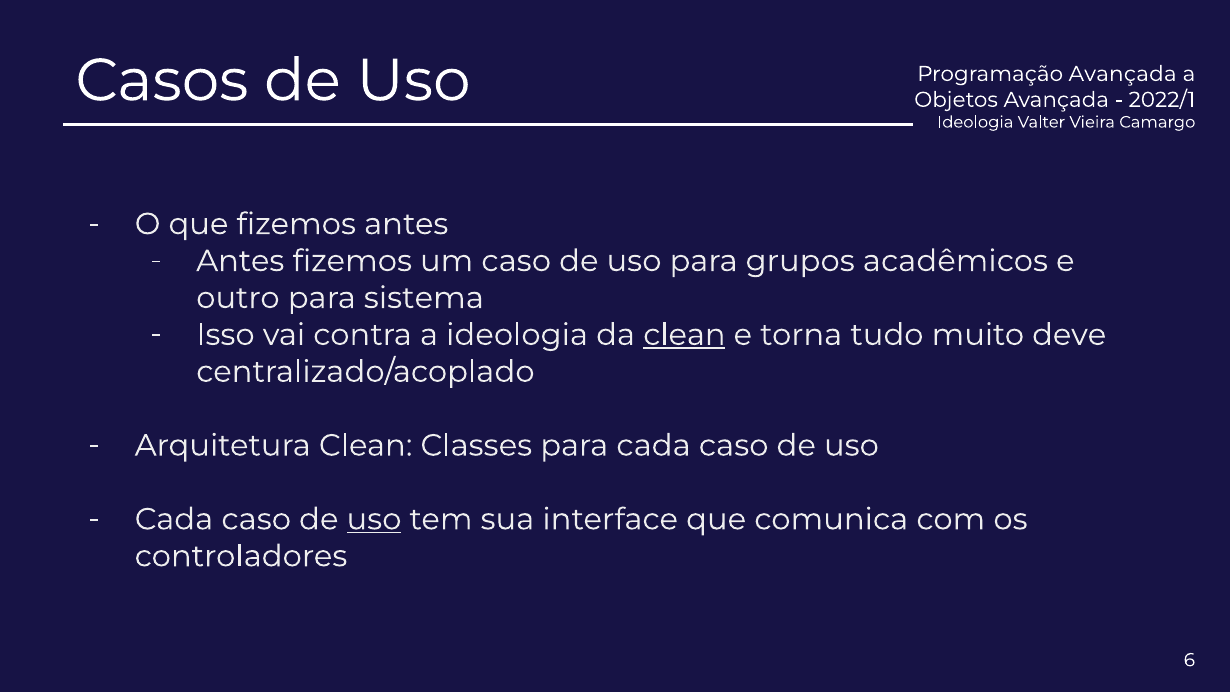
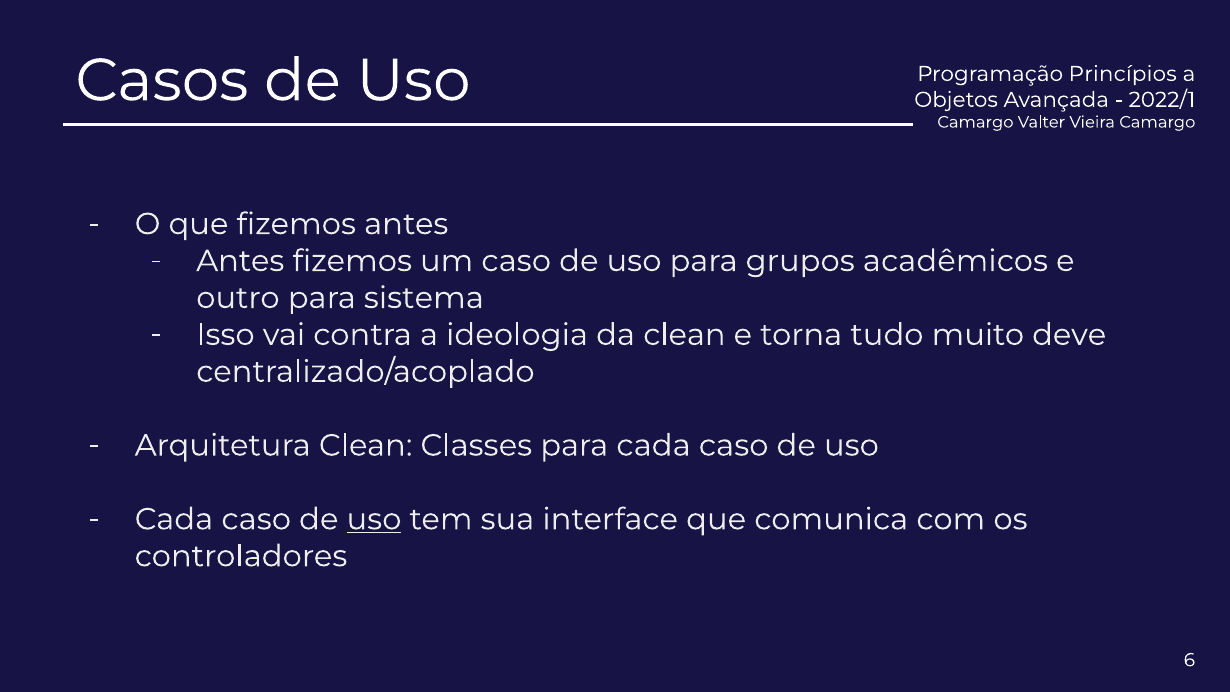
Programação Avançada: Avançada -> Princípios
Ideologia at (975, 122): Ideologia -> Camargo
clean at (684, 335) underline: present -> none
